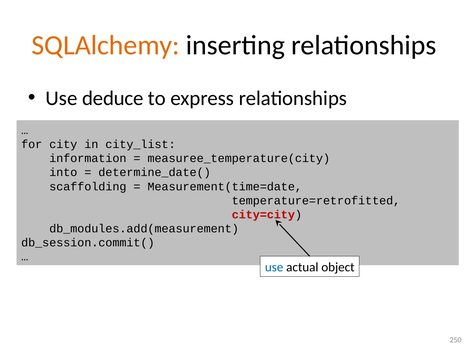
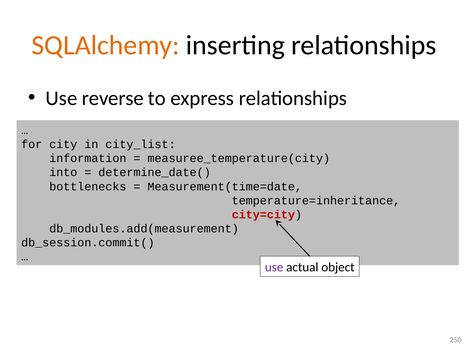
deduce: deduce -> reverse
scaffolding: scaffolding -> bottlenecks
temperature=retrofitted: temperature=retrofitted -> temperature=inheritance
use at (274, 267) colour: blue -> purple
